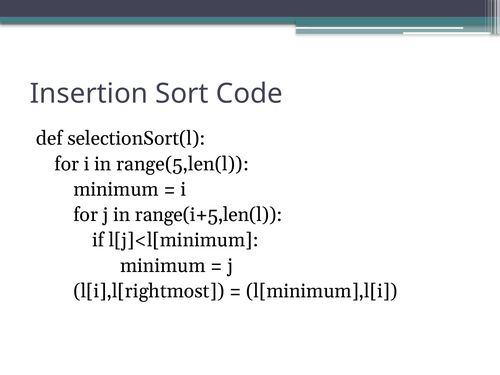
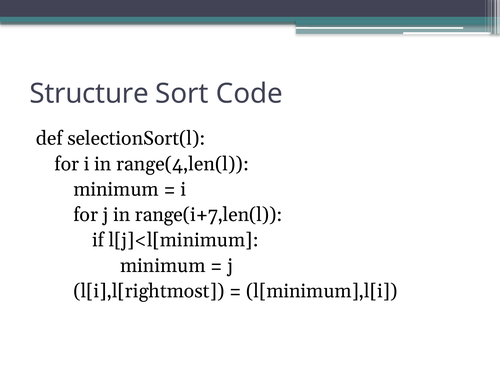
Insertion: Insertion -> Structure
range(5,len(l: range(5,len(l -> range(4,len(l
range(i+5,len(l: range(i+5,len(l -> range(i+7,len(l
